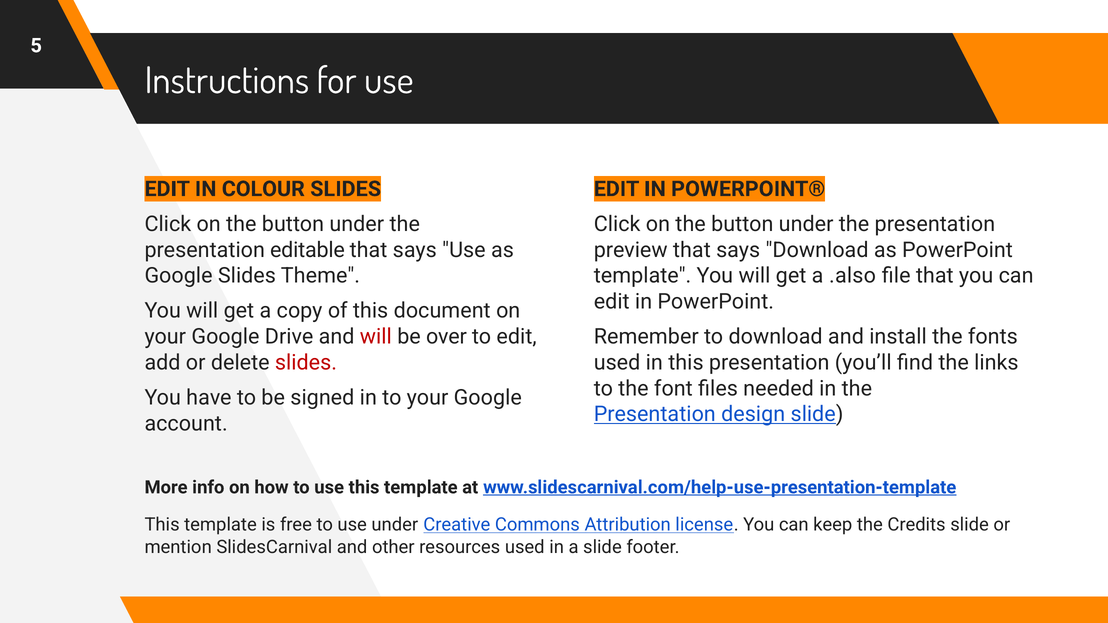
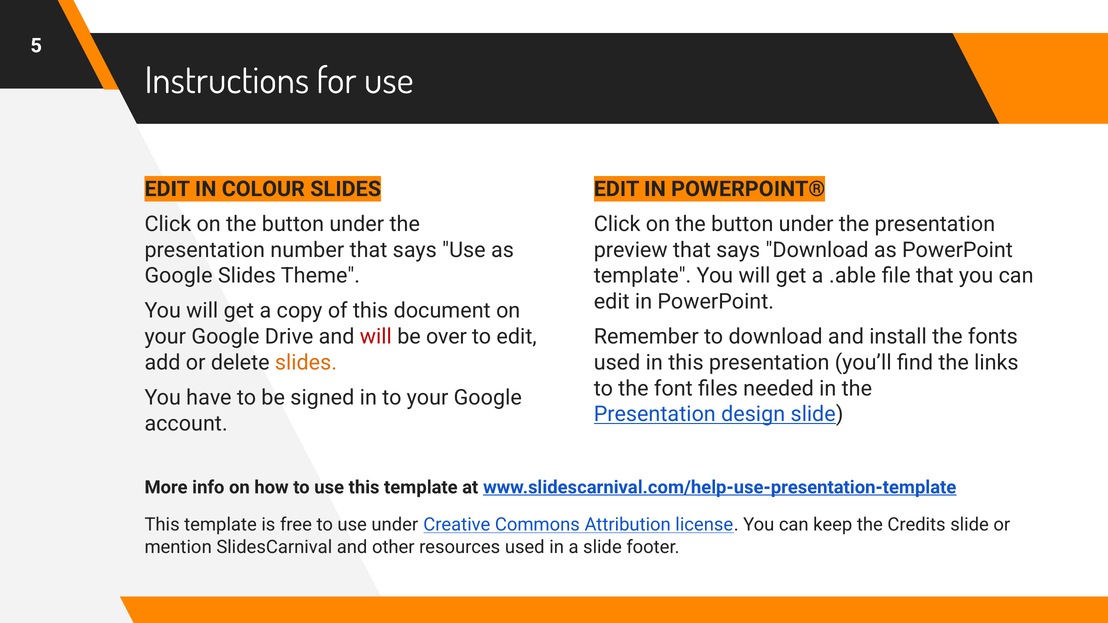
editable: editable -> number
.also: .also -> .able
slides at (306, 363) colour: red -> orange
